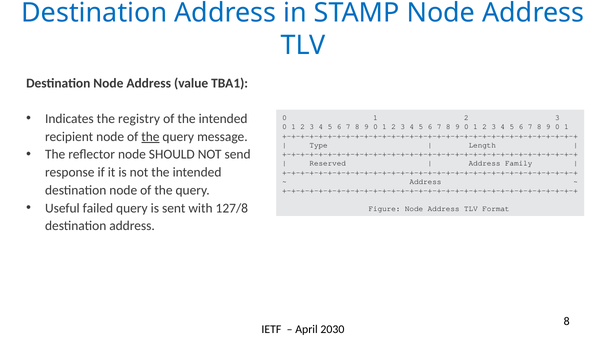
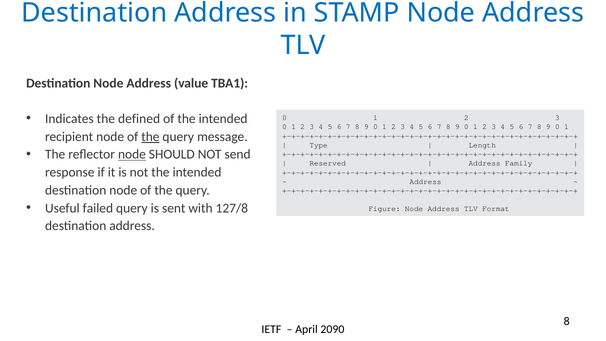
registry: registry -> defined
node at (132, 154) underline: none -> present
2030: 2030 -> 2090
